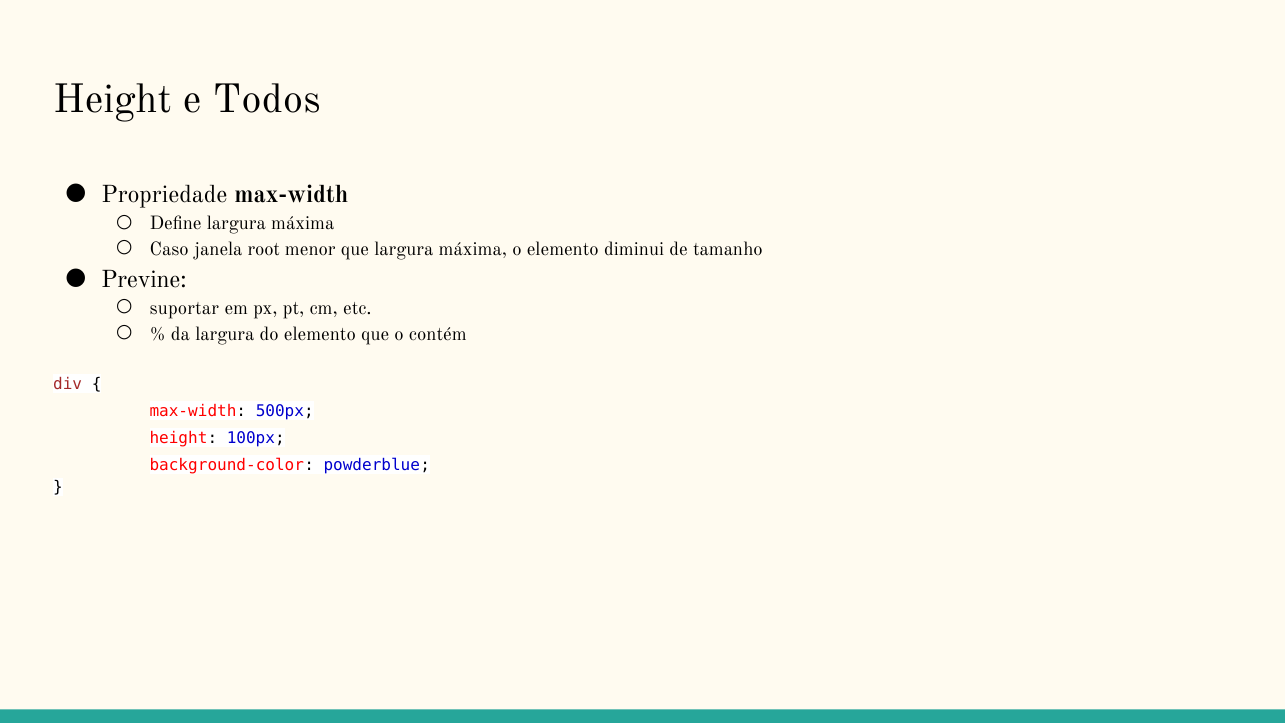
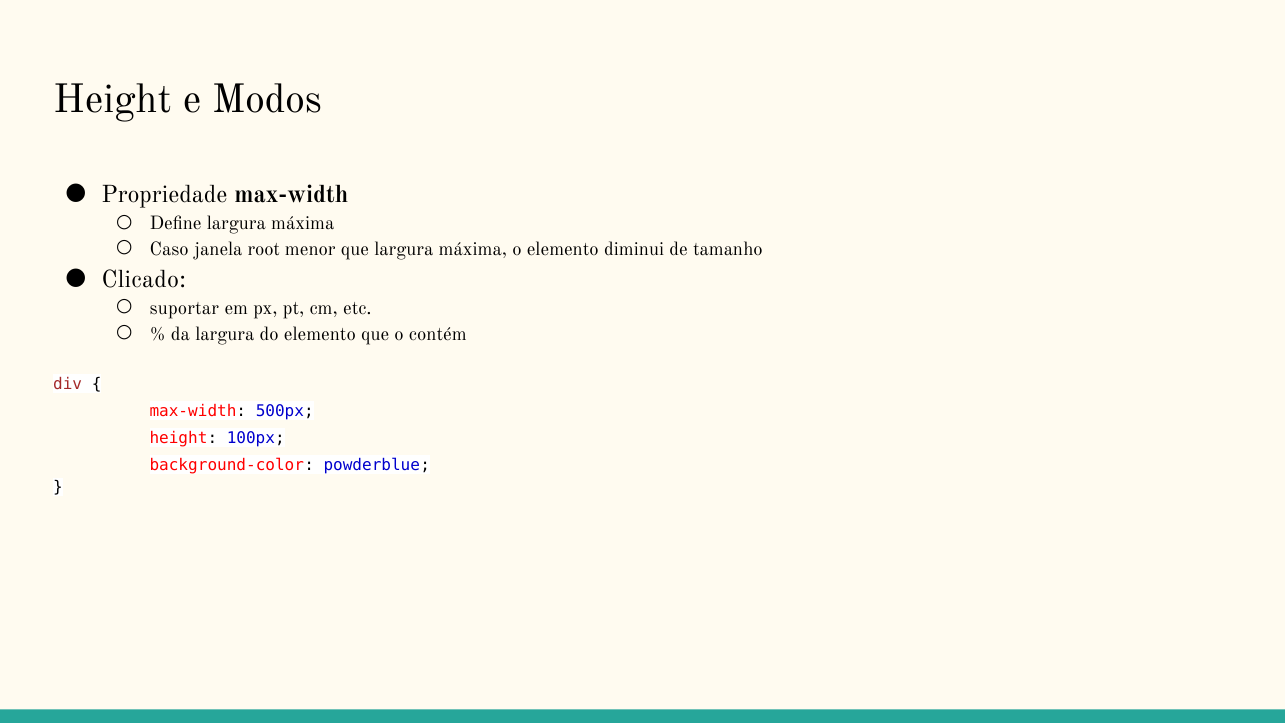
Todos: Todos -> Modos
Previne: Previne -> Clicado
